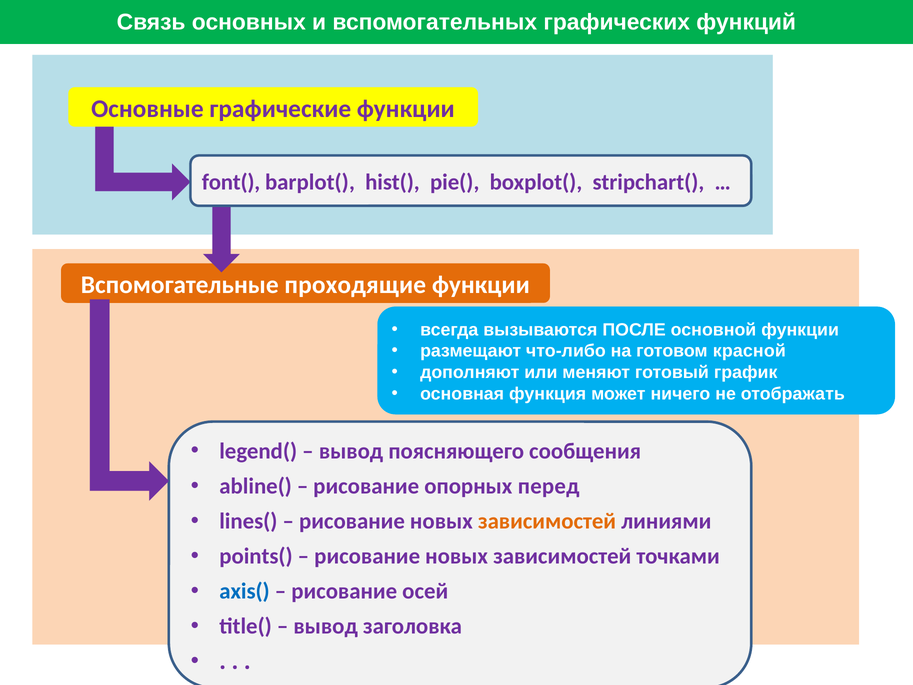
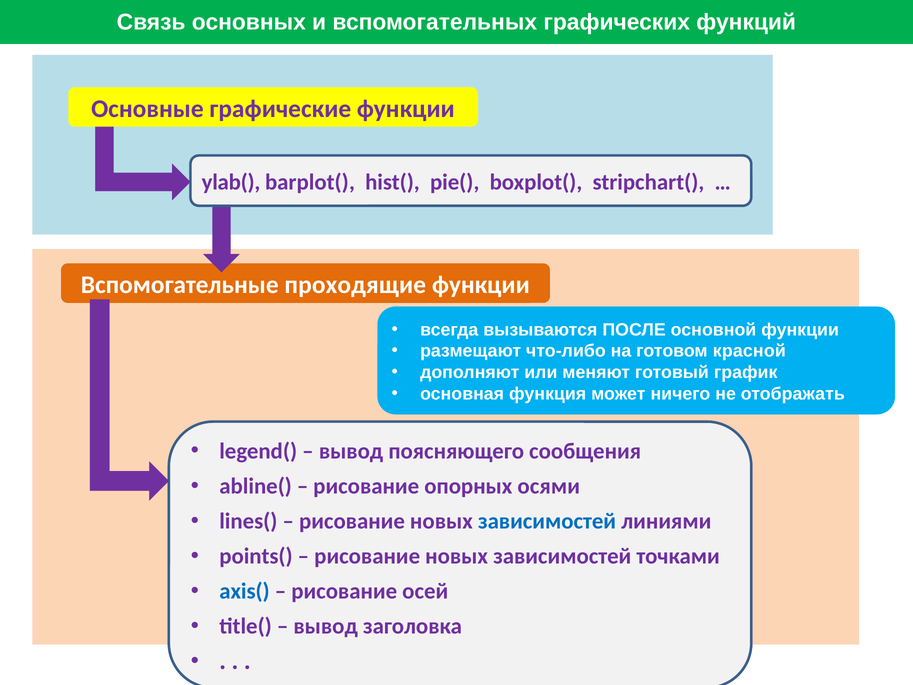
font(: font( -> ylab(
перед: перед -> осями
зависимостей at (547, 521) colour: orange -> blue
